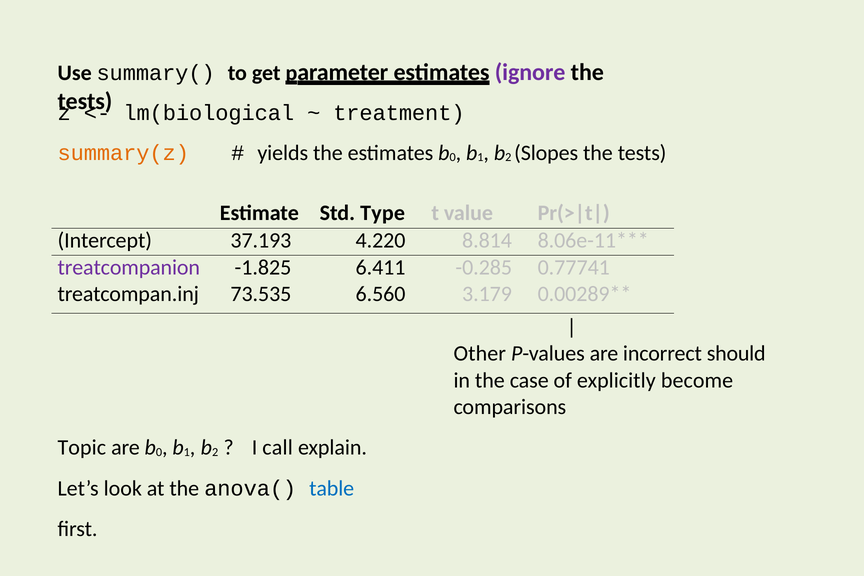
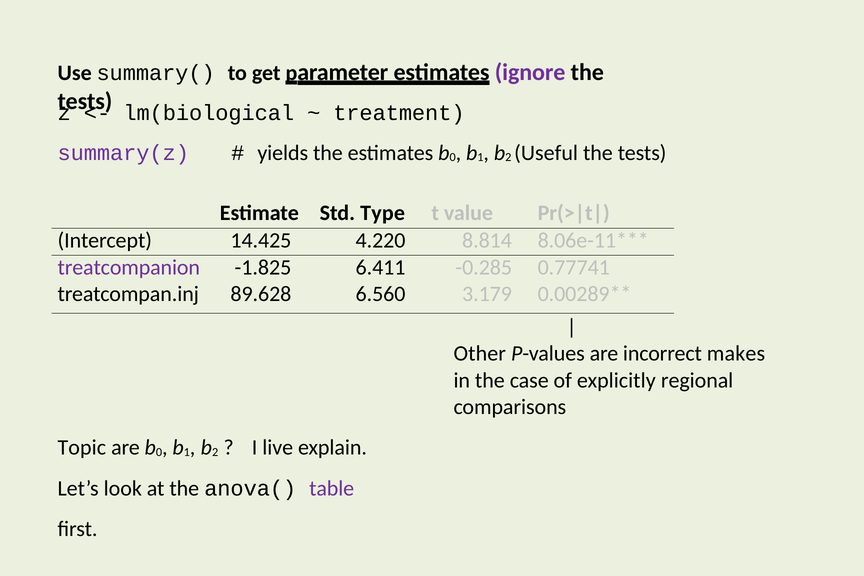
summary(z colour: orange -> purple
Slopes: Slopes -> Useful
37.193: 37.193 -> 14.425
73.535: 73.535 -> 89.628
should: should -> makes
become: become -> regional
call: call -> live
table colour: blue -> purple
